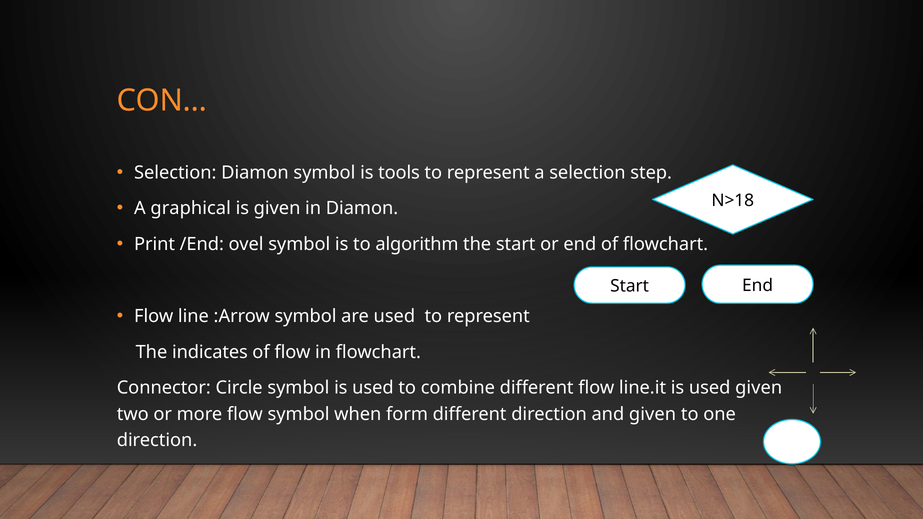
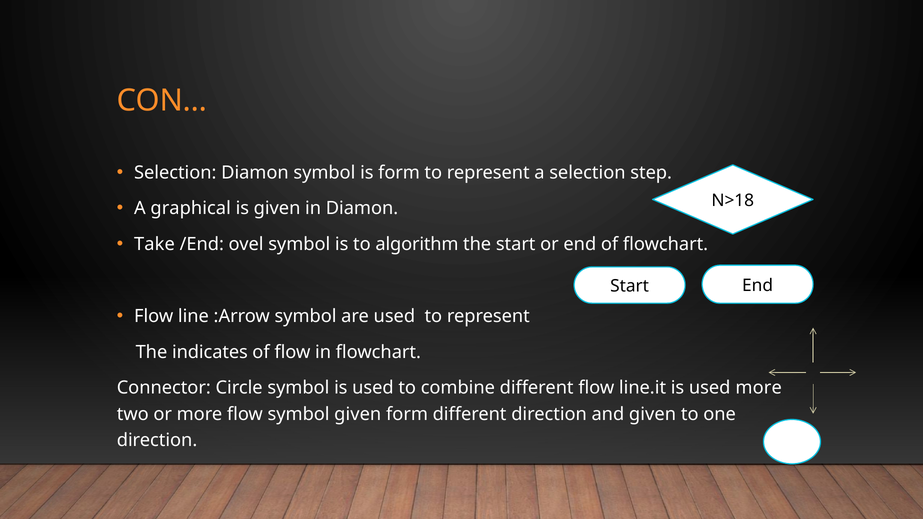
is tools: tools -> form
Print: Print -> Take
used given: given -> more
symbol when: when -> given
